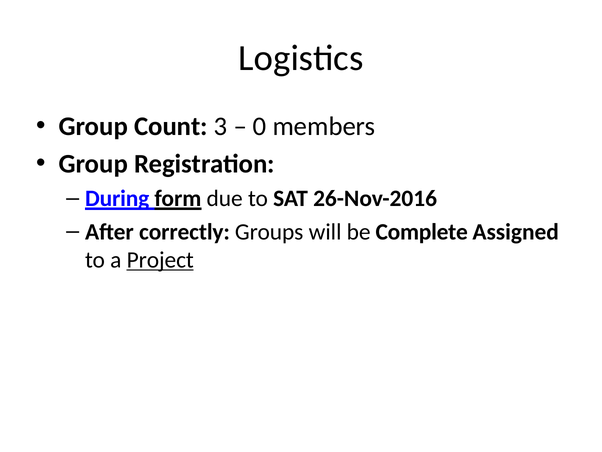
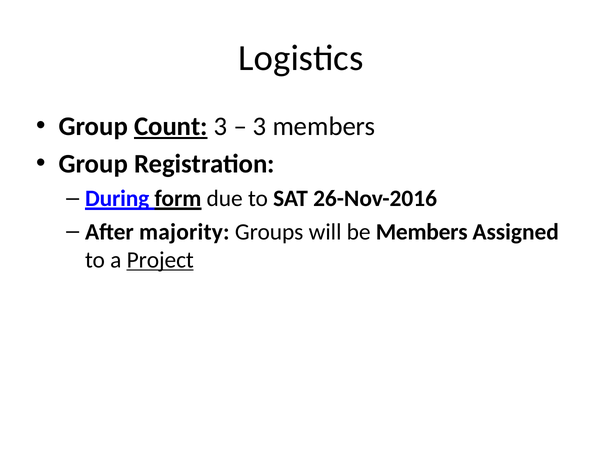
Count underline: none -> present
0 at (260, 126): 0 -> 3
correctly: correctly -> majority
be Complete: Complete -> Members
